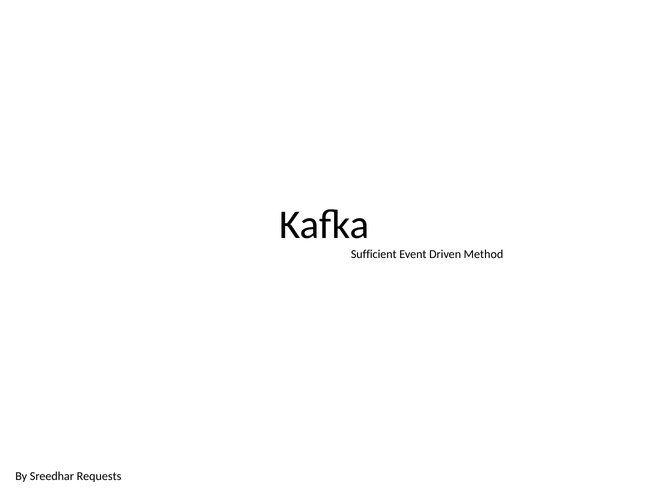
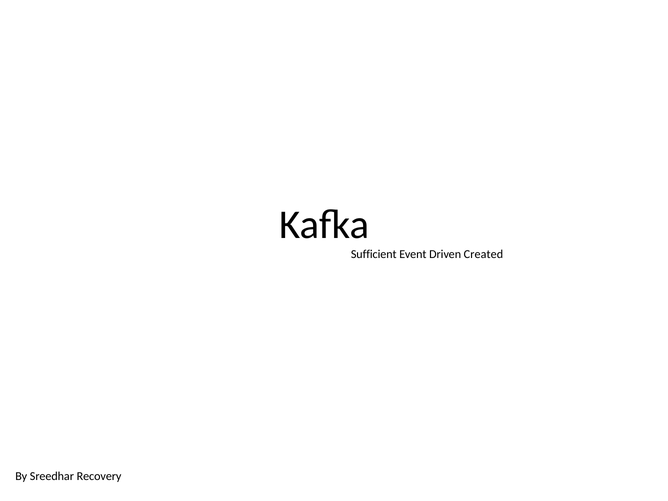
Method: Method -> Created
Requests: Requests -> Recovery
